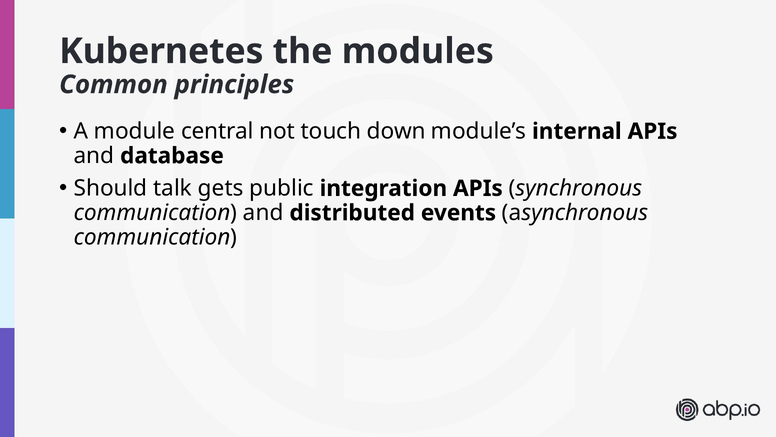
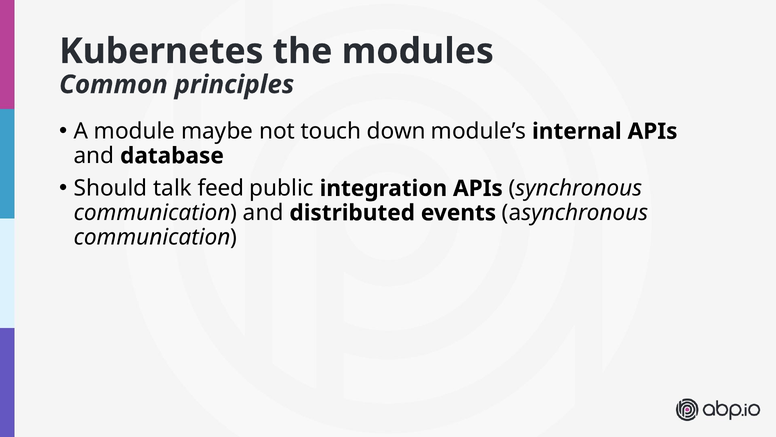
central: central -> maybe
gets: gets -> feed
